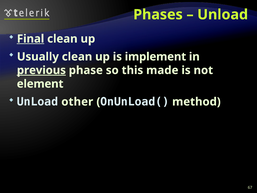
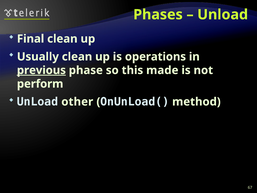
Final underline: present -> none
implement: implement -> operations
element: element -> perform
